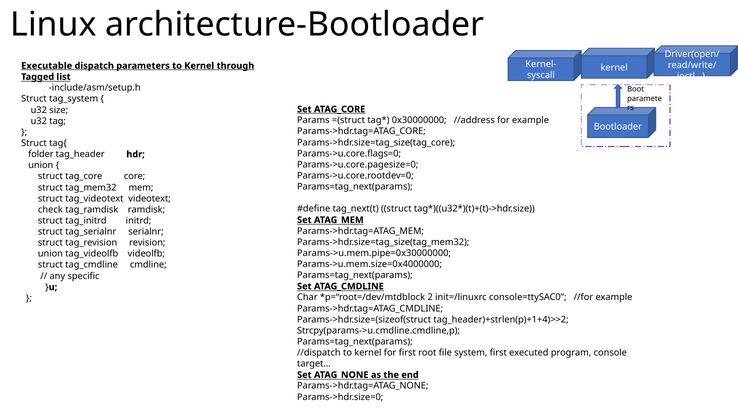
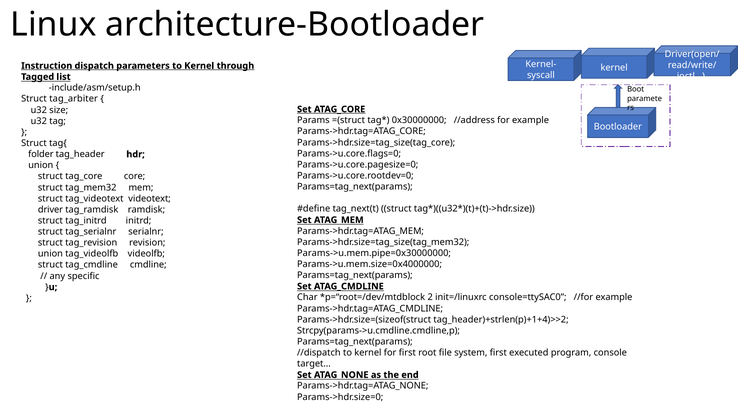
Executable: Executable -> Instruction
tag_system: tag_system -> tag_arbiter
check: check -> driver
